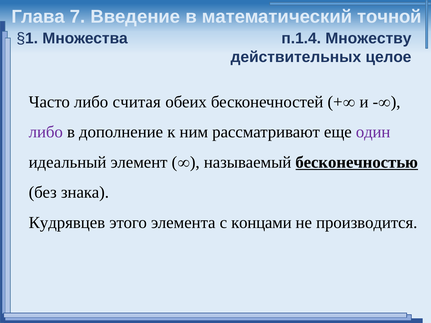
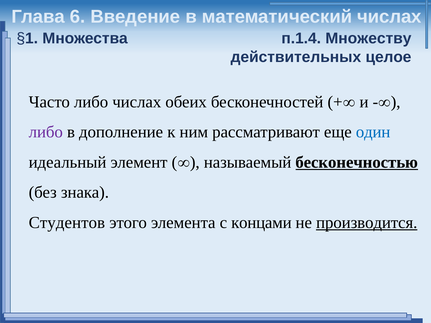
7: 7 -> 6
математический точной: точной -> числах
либо считая: считая -> числах
один colour: purple -> blue
Кудрявцев: Кудрявцев -> Студентов
производится underline: none -> present
